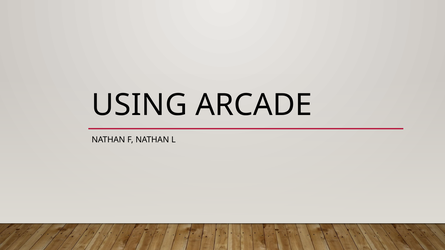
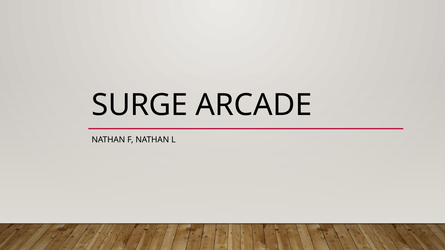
USING: USING -> SURGE
